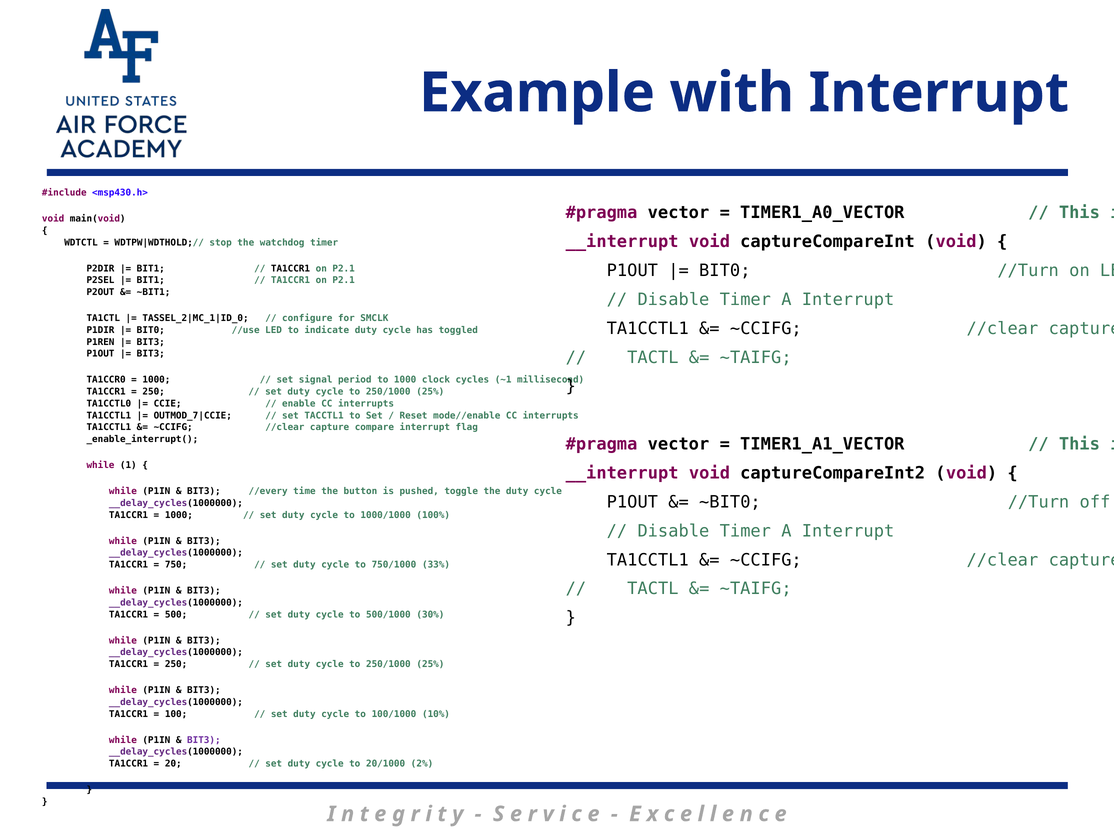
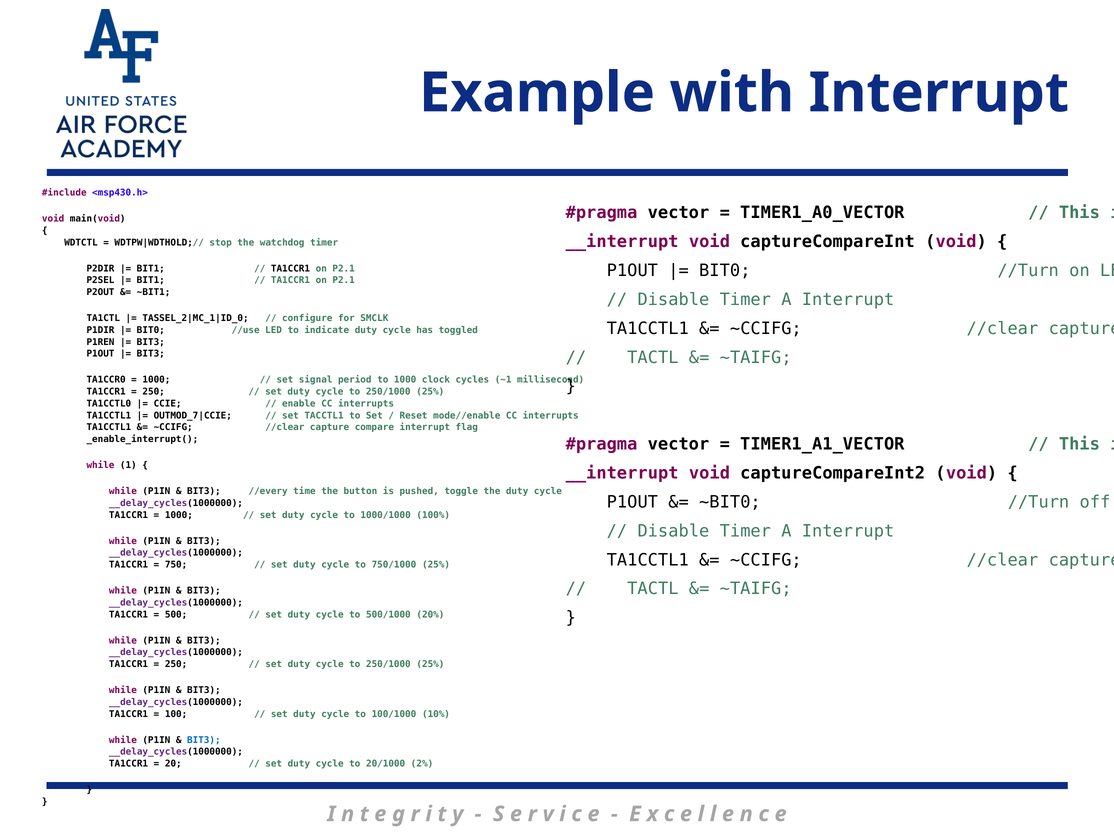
750/1000 33%: 33% -> 25%
30%: 30% -> 20%
BIT3 at (204, 740) colour: purple -> blue
